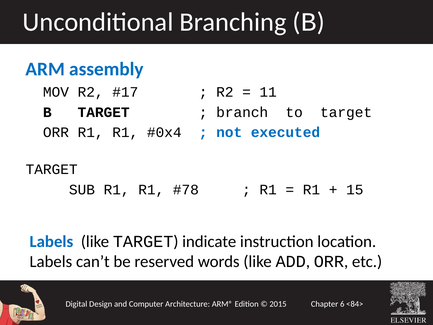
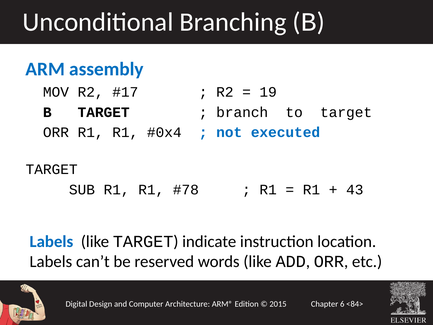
11: 11 -> 19
15: 15 -> 43
